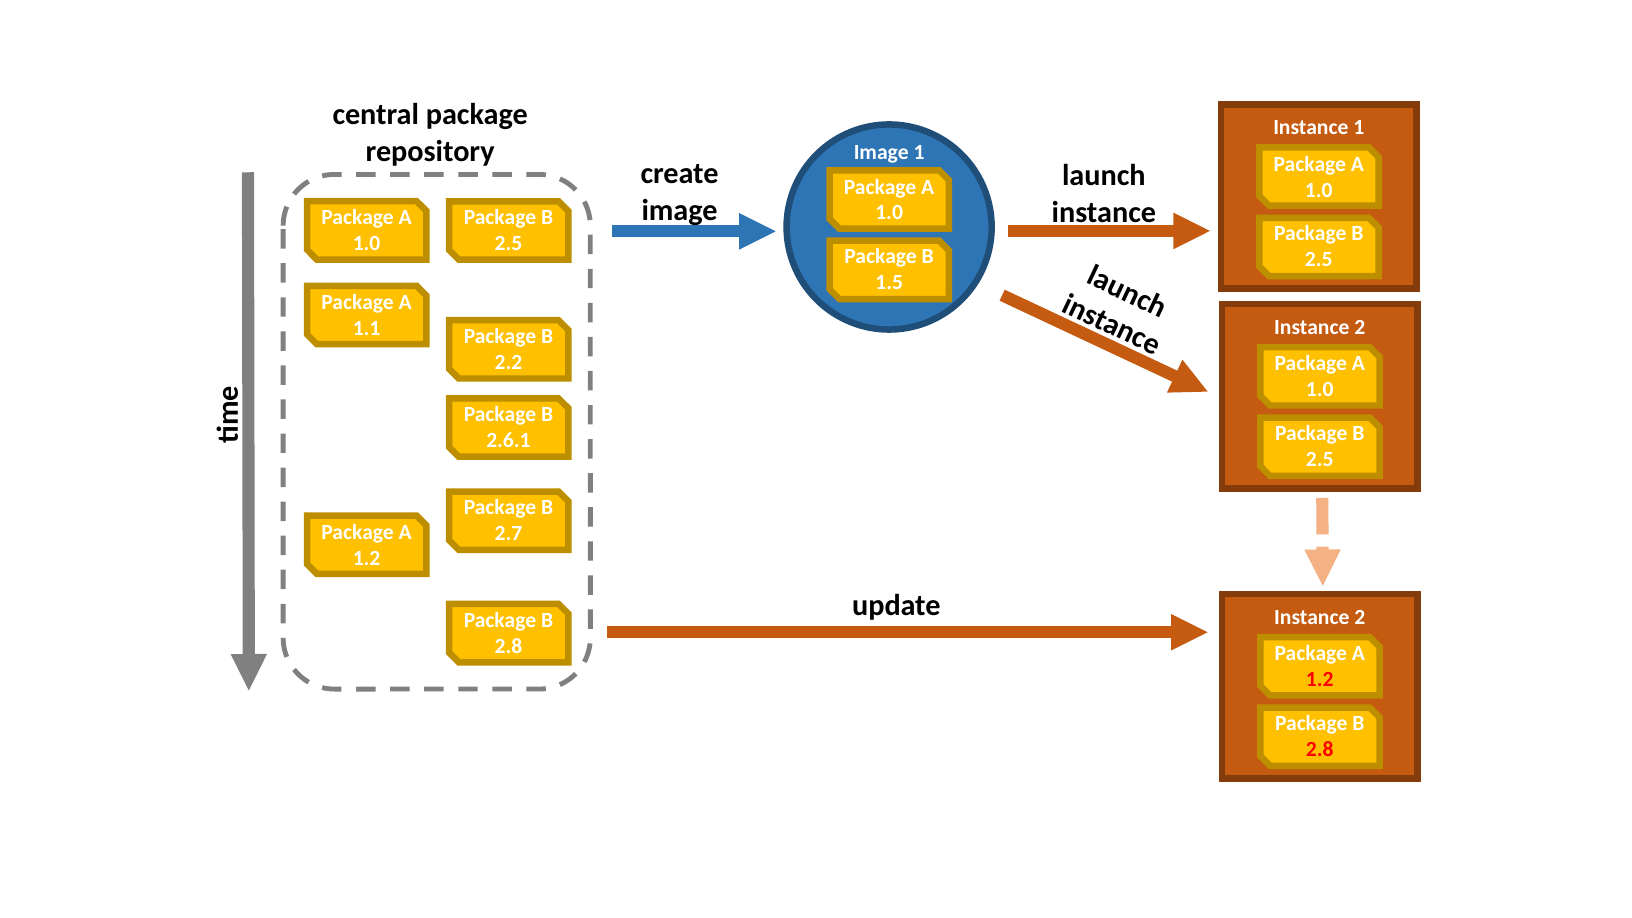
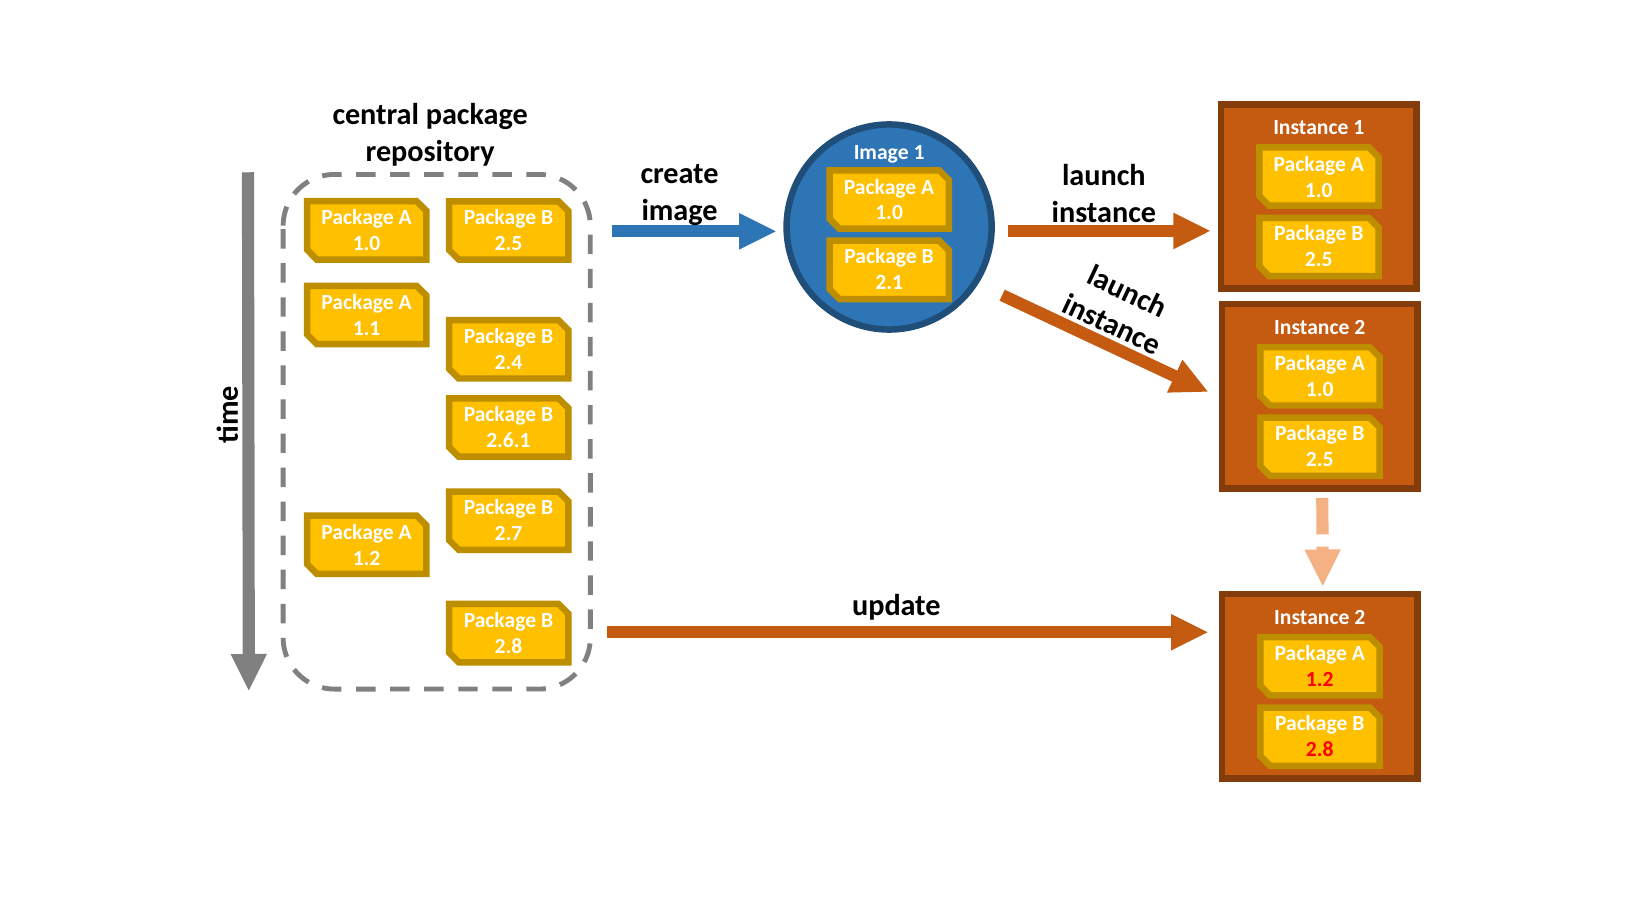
1.5: 1.5 -> 2.1
2.2: 2.2 -> 2.4
